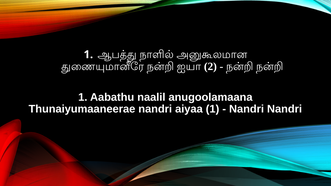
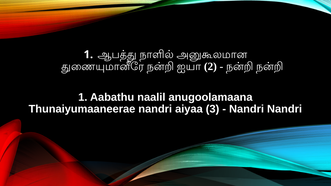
aiyaa 1: 1 -> 3
